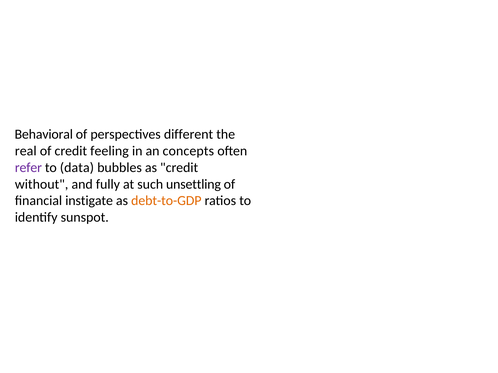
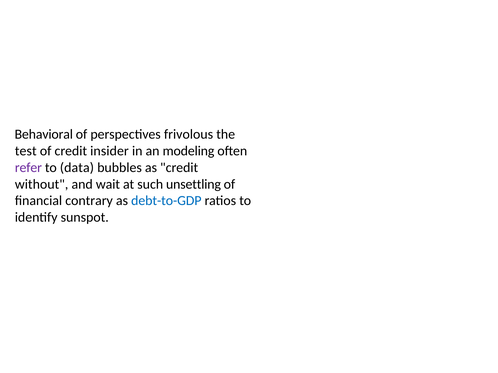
different: different -> frivolous
real: real -> test
feeling: feeling -> insider
concepts: concepts -> modeling
fully: fully -> wait
instigate: instigate -> contrary
debt-to-GDP colour: orange -> blue
